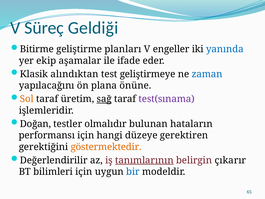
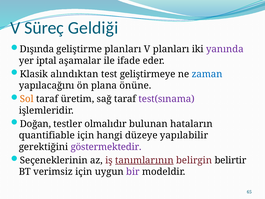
Bitirme: Bitirme -> Dışında
V engeller: engeller -> planları
yanında colour: blue -> purple
ekip: ekip -> iptal
sağ underline: present -> none
performansı: performansı -> quantifiable
gerektiren: gerektiren -> yapılabilir
göstermektedir colour: orange -> purple
Değerlendirilir: Değerlendirilir -> Seçeneklerinin
çıkarır: çıkarır -> belirtir
bilimleri: bilimleri -> verimsiz
bir colour: blue -> purple
